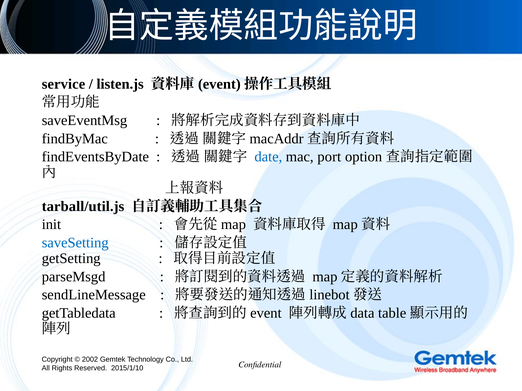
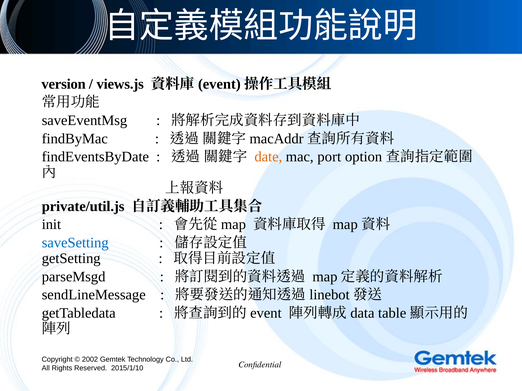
service: service -> version
listen.js: listen.js -> views.js
date colour: blue -> orange
tarball/util.js: tarball/util.js -> private/util.js
